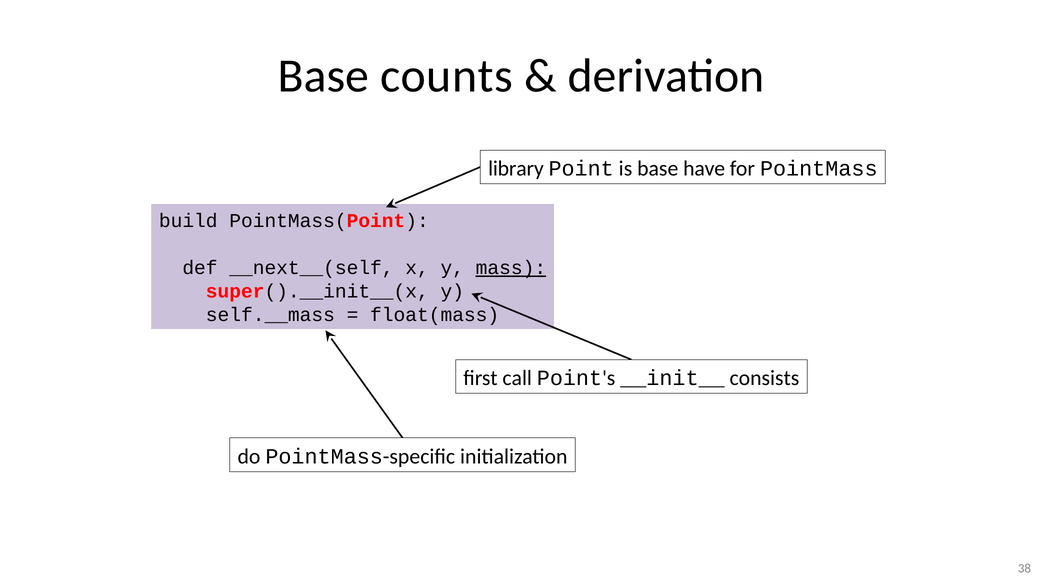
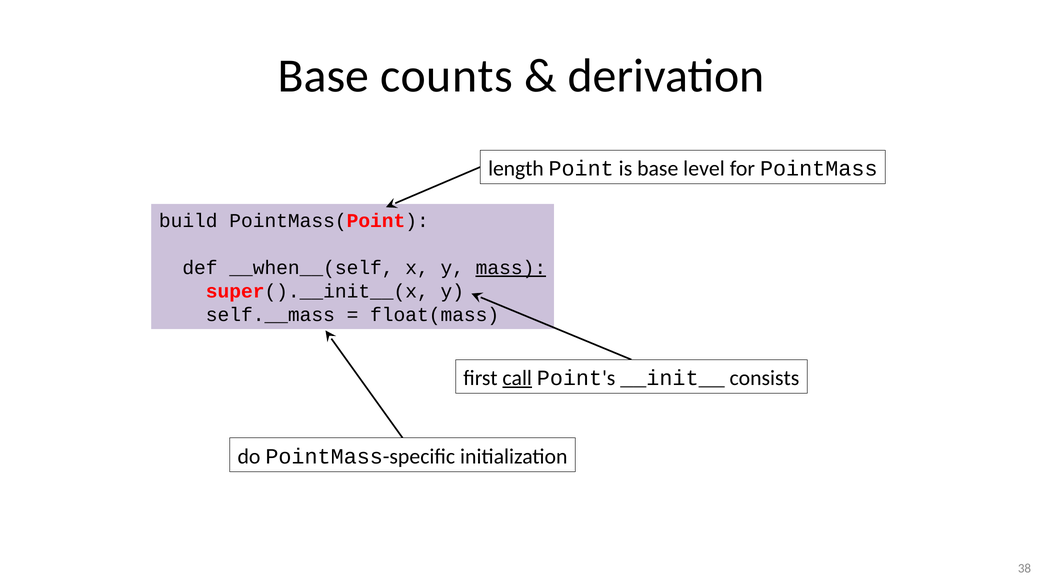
library: library -> length
have: have -> level
__next__(self: __next__(self -> __when__(self
call underline: none -> present
